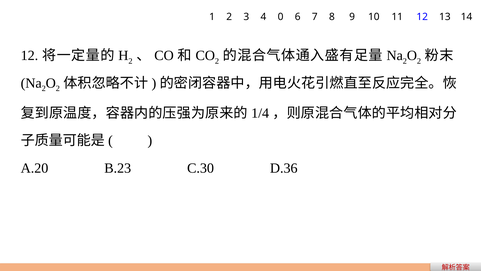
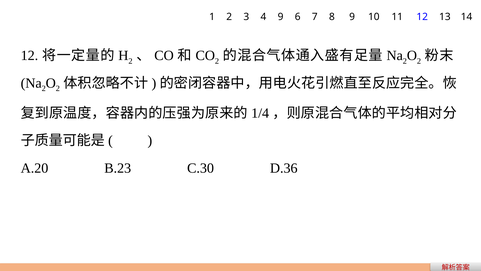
4 0: 0 -> 9
